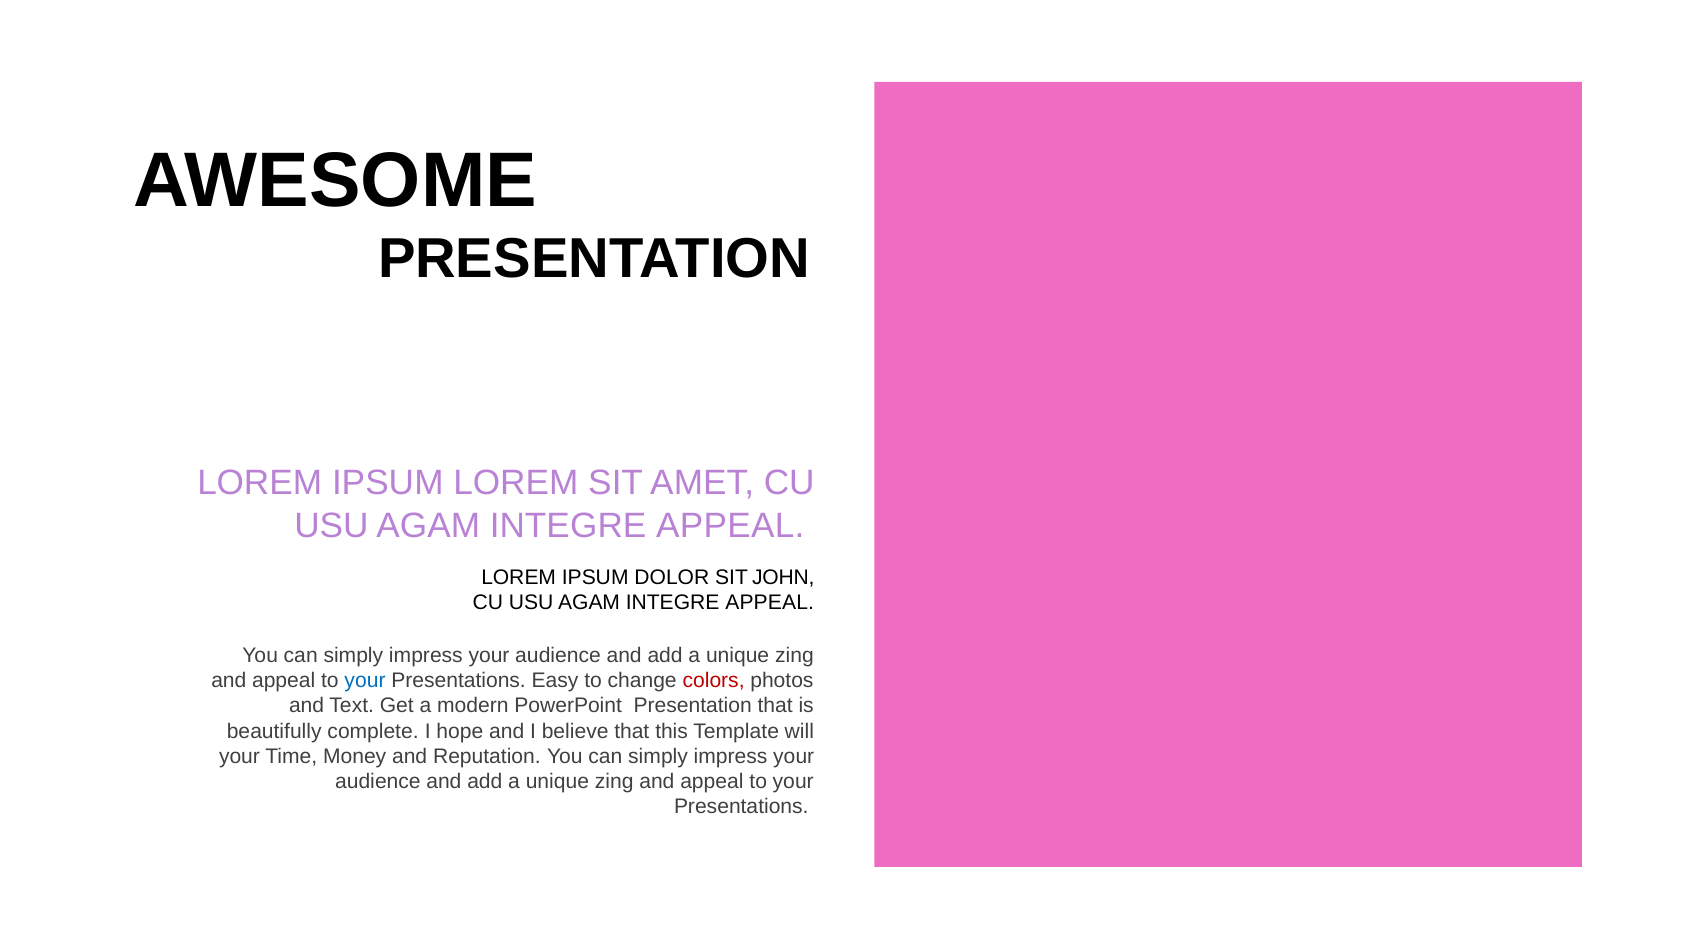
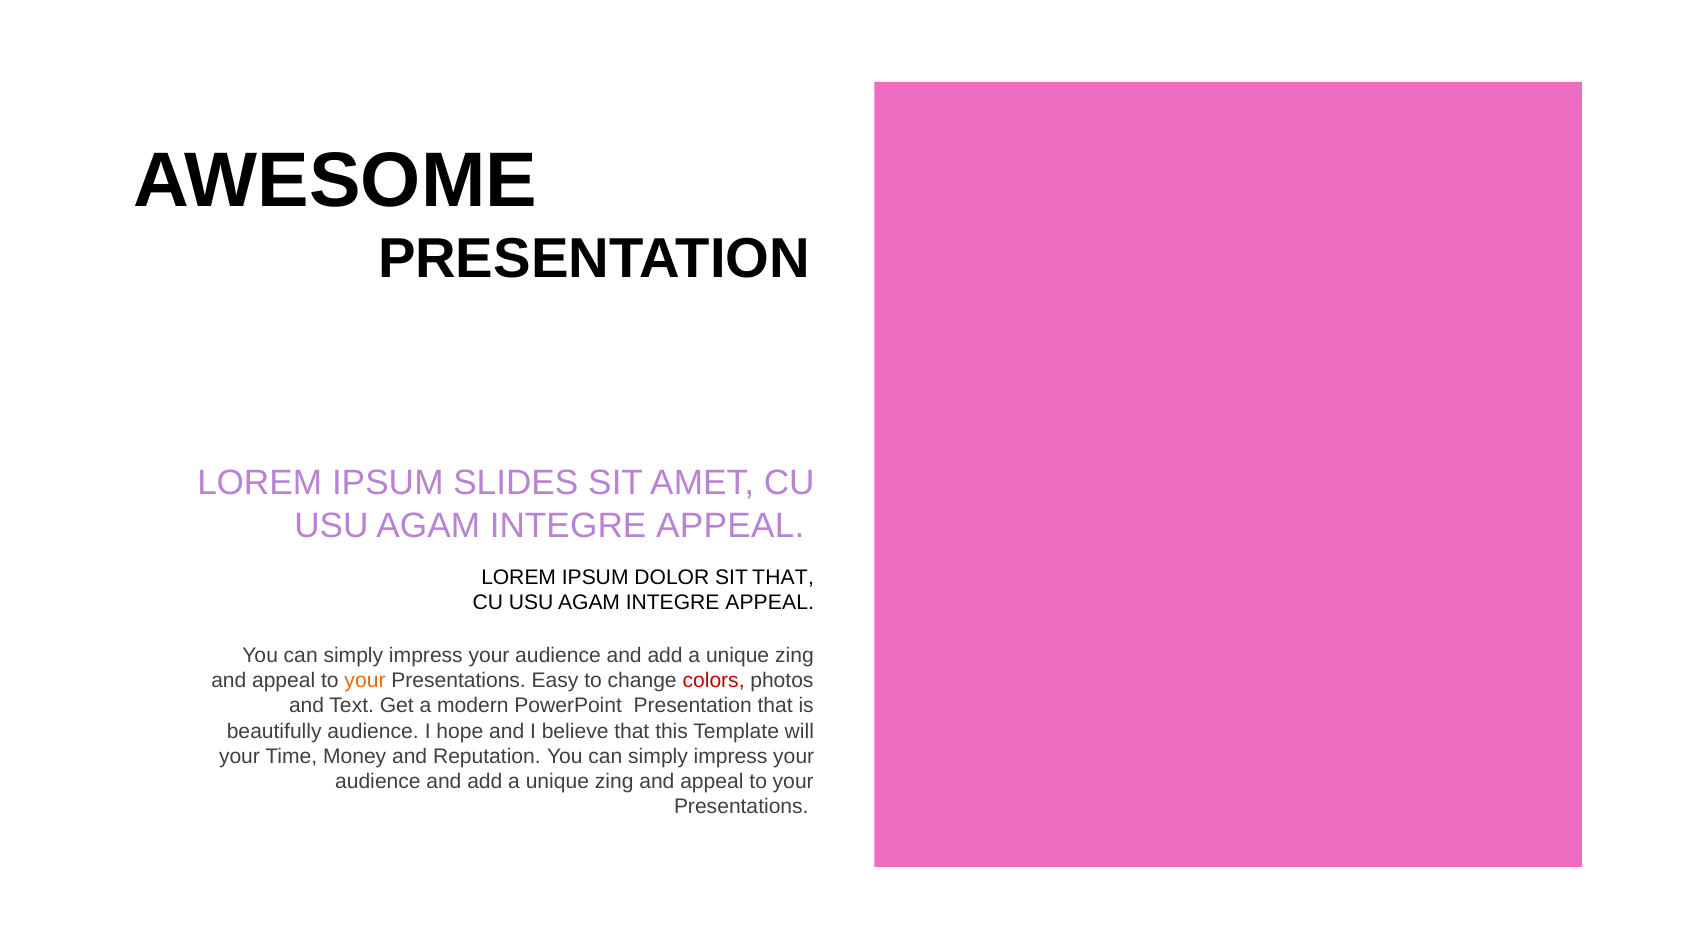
IPSUM LOREM: LOREM -> SLIDES
SIT JOHN: JOHN -> THAT
your at (365, 680) colour: blue -> orange
beautifully complete: complete -> audience
